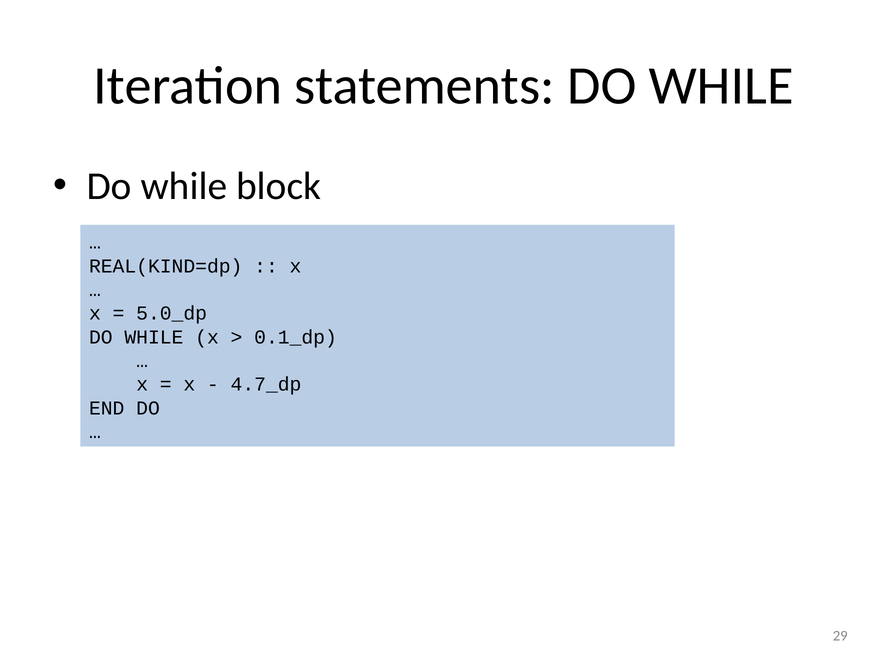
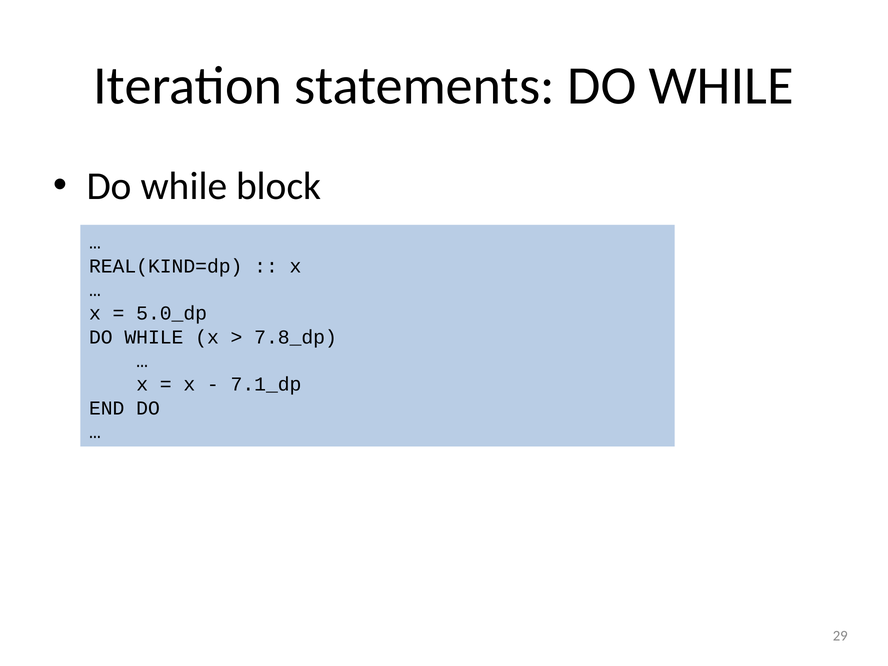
0.1_dp: 0.1_dp -> 7.8_dp
4.7_dp: 4.7_dp -> 7.1_dp
